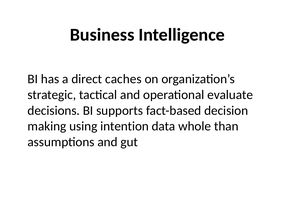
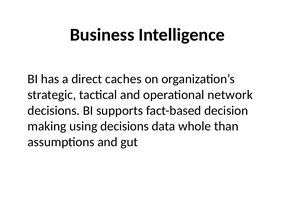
evaluate: evaluate -> network
using intention: intention -> decisions
